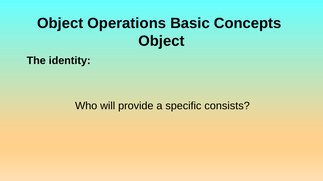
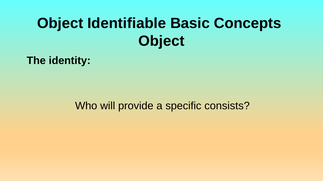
Operations: Operations -> Identifiable
